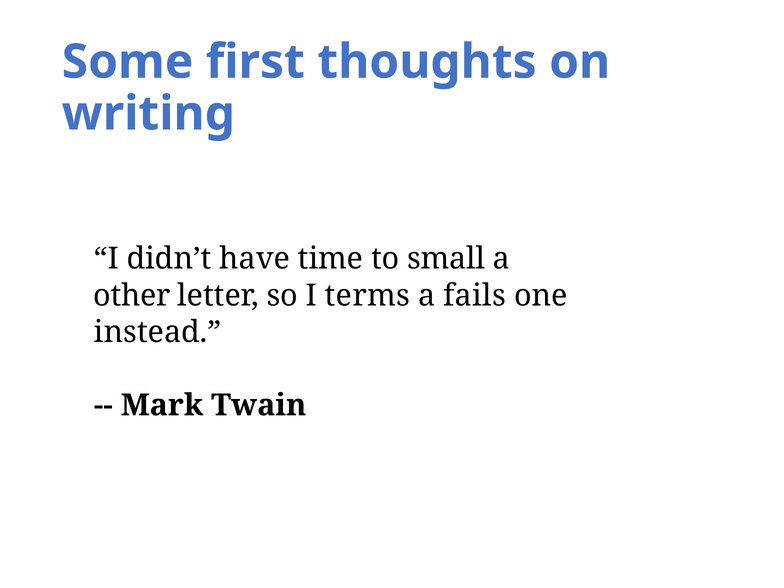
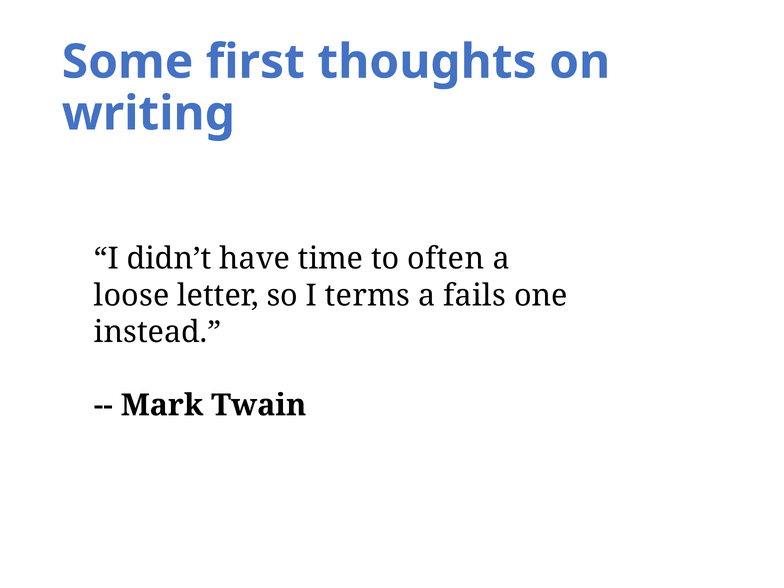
small: small -> often
other: other -> loose
